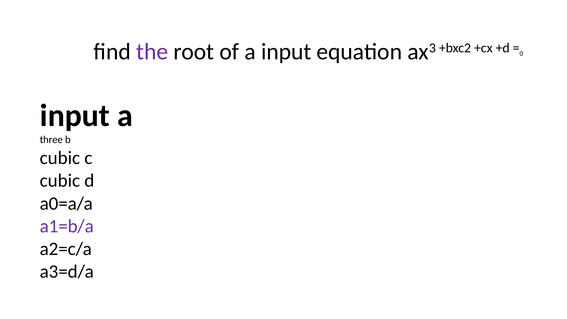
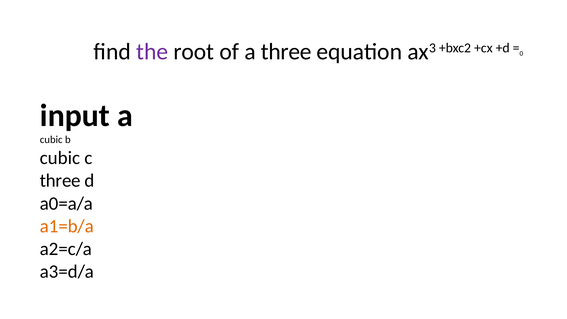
a input: input -> three
three at (51, 140): three -> cubic
cubic at (60, 181): cubic -> three
a1=b/a colour: purple -> orange
